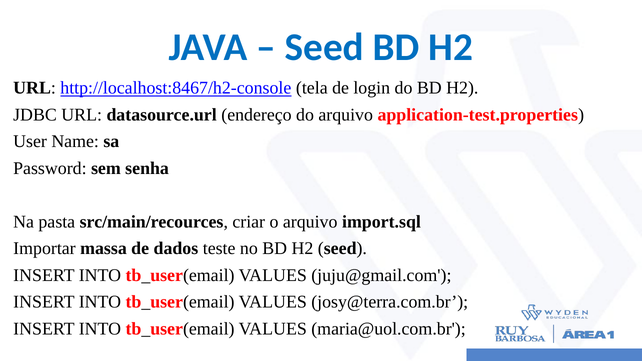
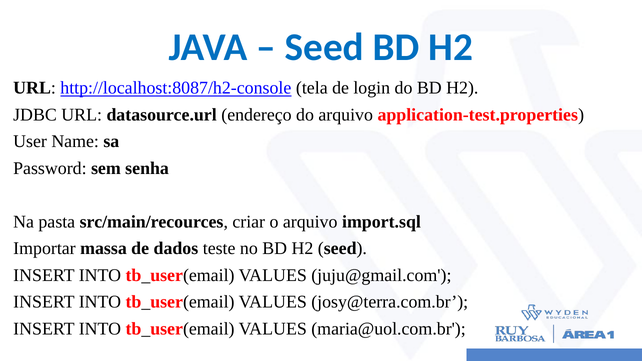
http://localhost:8467/h2-console: http://localhost:8467/h2-console -> http://localhost:8087/h2-console
